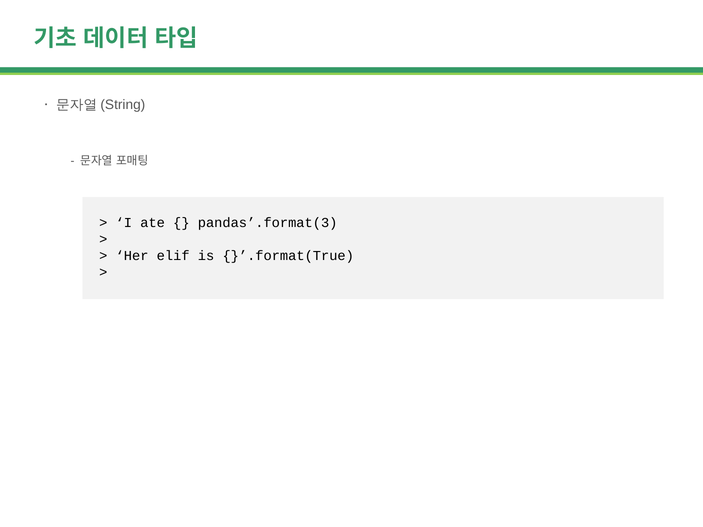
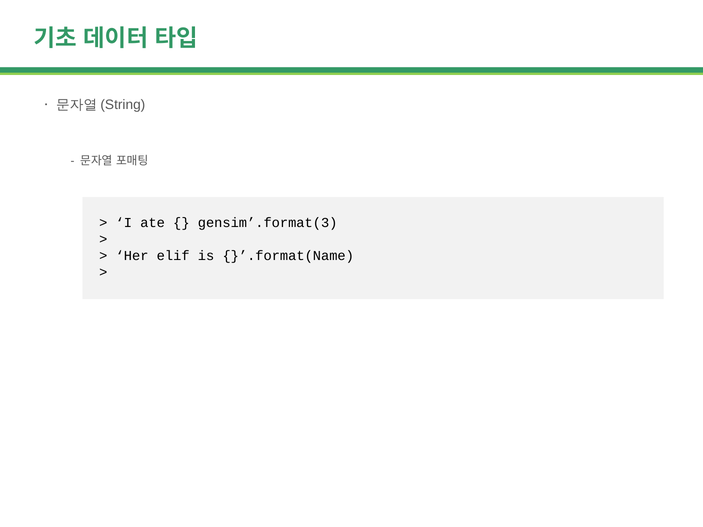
pandas’.format(3: pandas’.format(3 -> gensim’.format(3
}’.format(True: }’.format(True -> }’.format(Name
